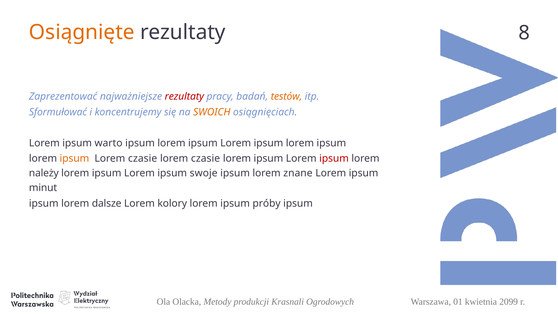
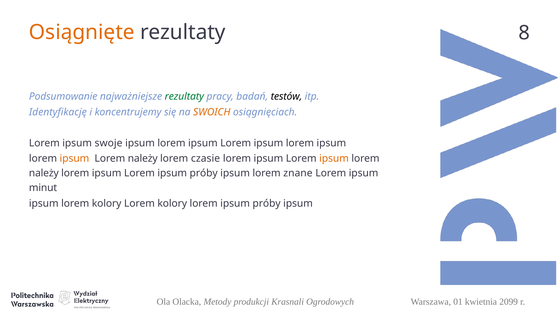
Zaprezentować: Zaprezentować -> Podsumowanie
rezultaty at (184, 96) colour: red -> green
testów colour: orange -> black
Sformułować: Sformułować -> Identyfikację
warto: warto -> swoje
czasie at (143, 159): czasie -> należy
ipsum at (334, 159) colour: red -> orange
ipsum Lorem ipsum swoje: swoje -> próby
ipsum lorem dalsze: dalsze -> kolory
